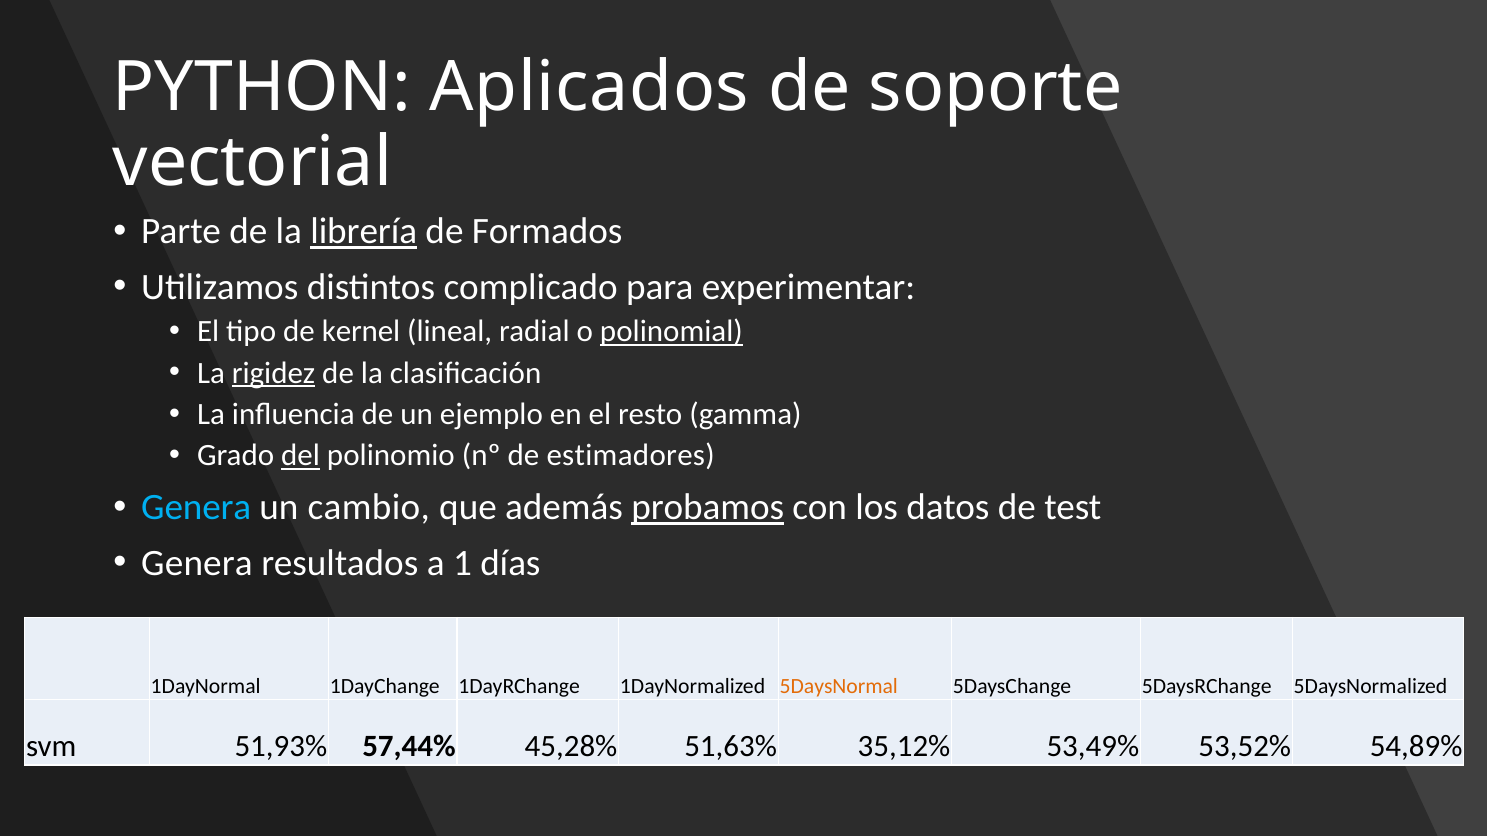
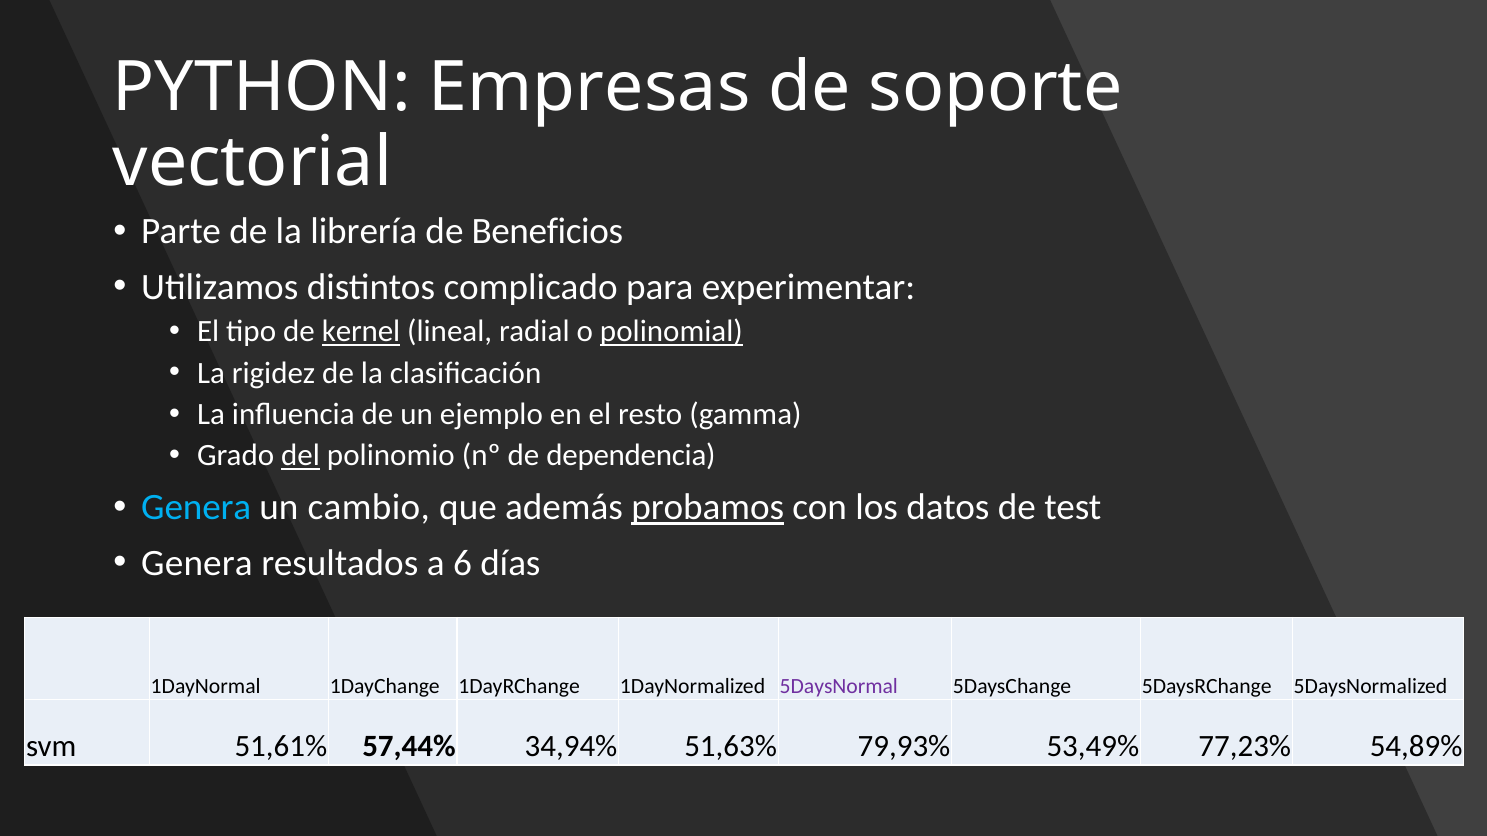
Aplicados: Aplicados -> Empresas
librería underline: present -> none
Formados: Formados -> Beneficios
kernel underline: none -> present
rigidez underline: present -> none
estimadores: estimadores -> dependencia
1: 1 -> 6
5DaysNormal colour: orange -> purple
51,93%: 51,93% -> 51,61%
45,28%: 45,28% -> 34,94%
35,12%: 35,12% -> 79,93%
53,52%: 53,52% -> 77,23%
